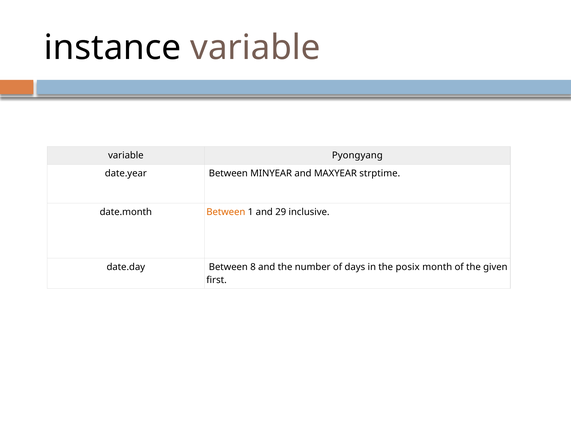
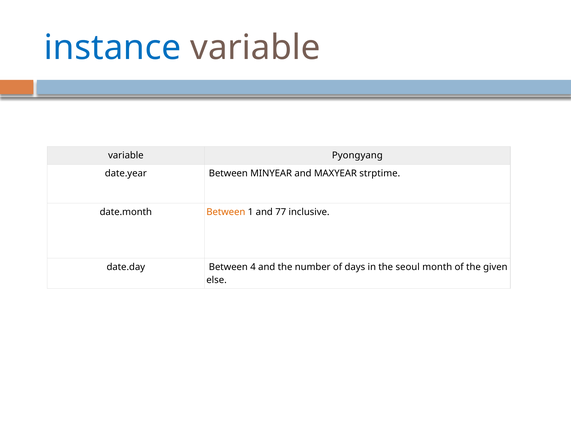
instance colour: black -> blue
29: 29 -> 77
8: 8 -> 4
posix: posix -> seoul
first: first -> else
